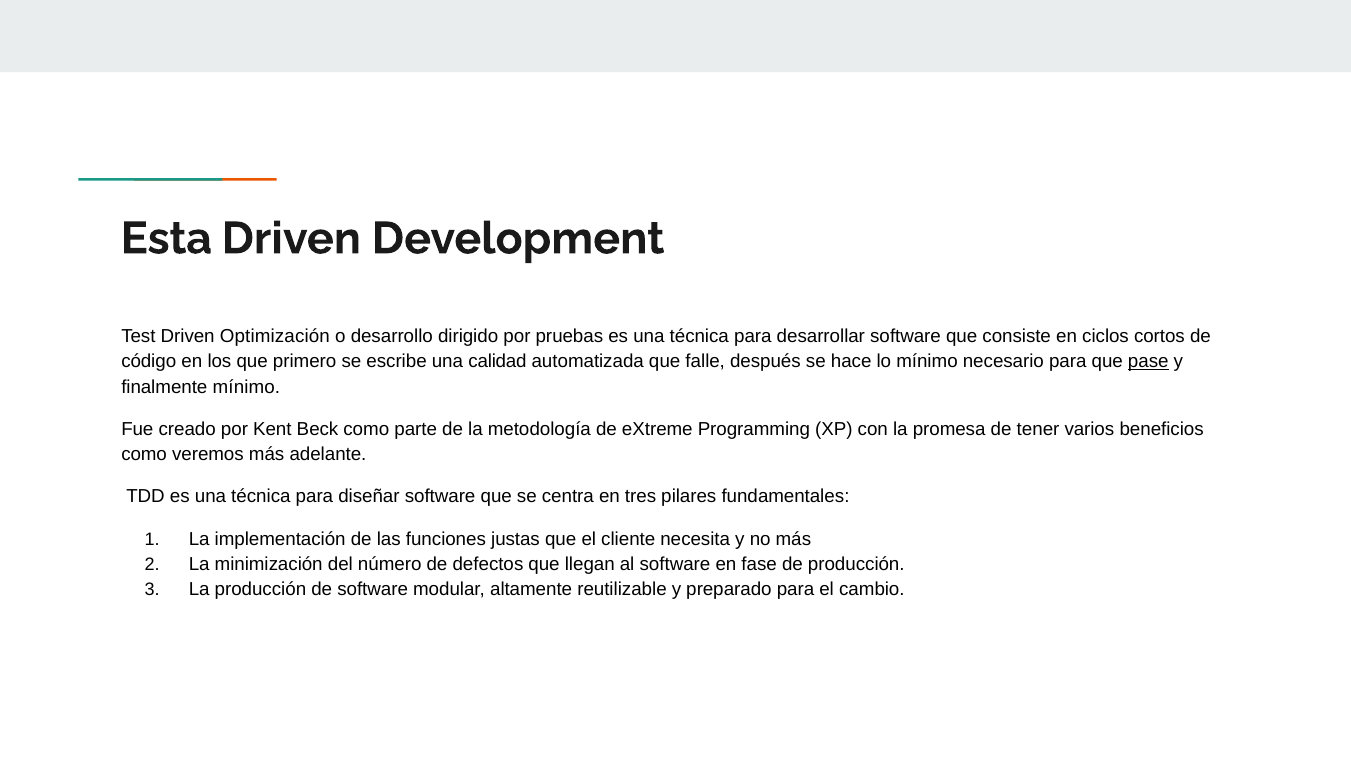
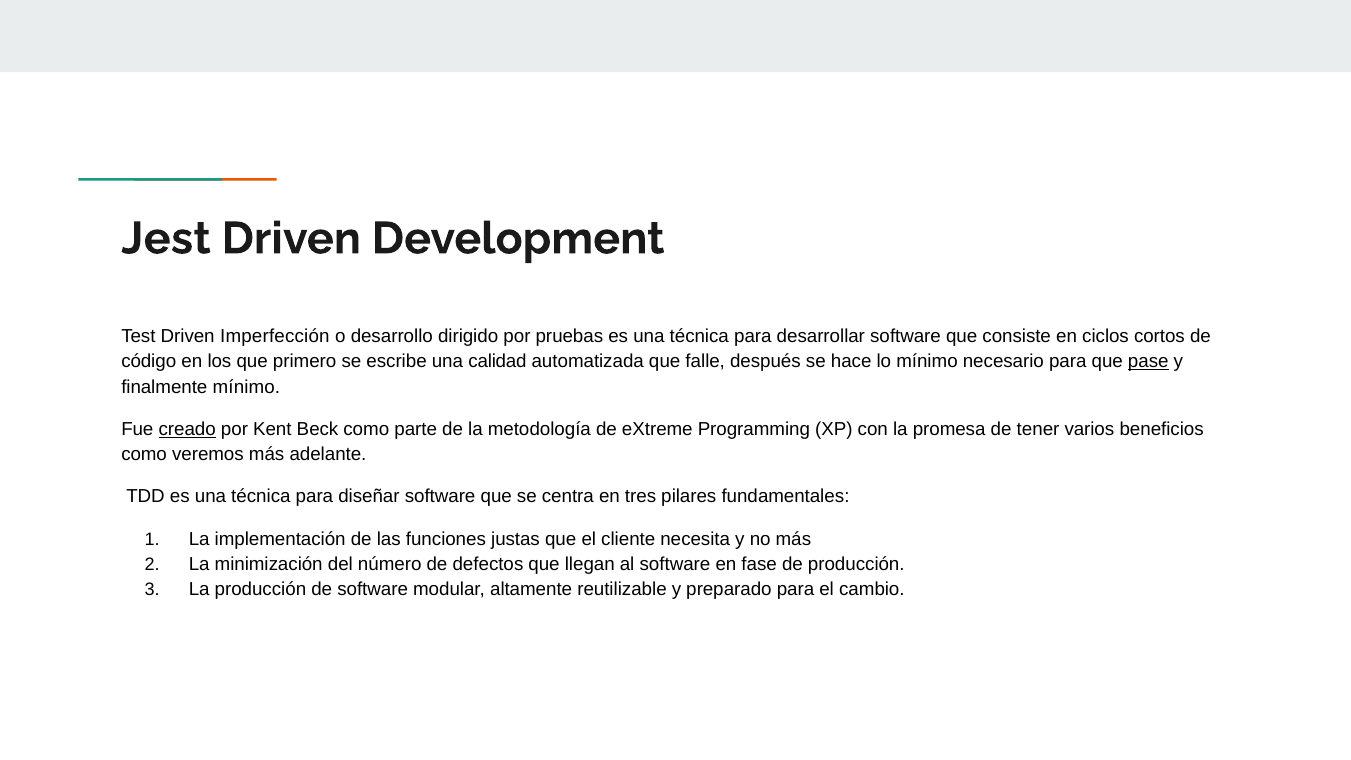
Esta: Esta -> Jest
Optimización: Optimización -> Imperfección
creado underline: none -> present
